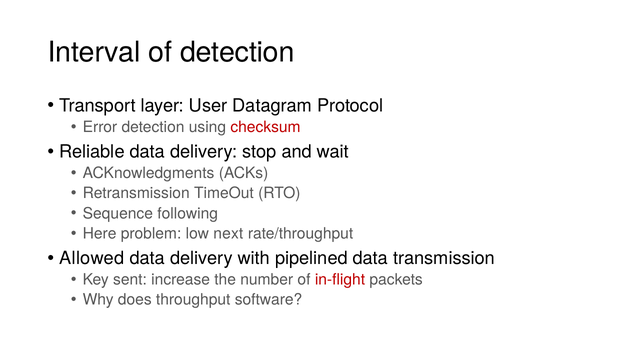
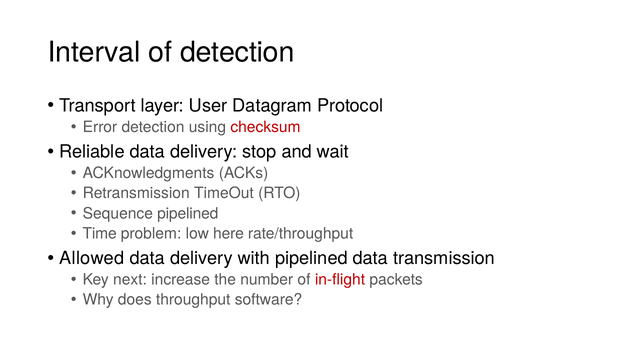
Sequence following: following -> pipelined
Here: Here -> Time
next: next -> here
sent: sent -> next
